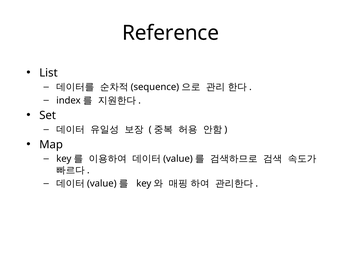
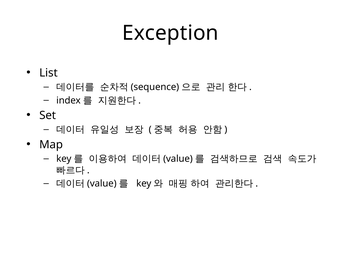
Reference: Reference -> Exception
